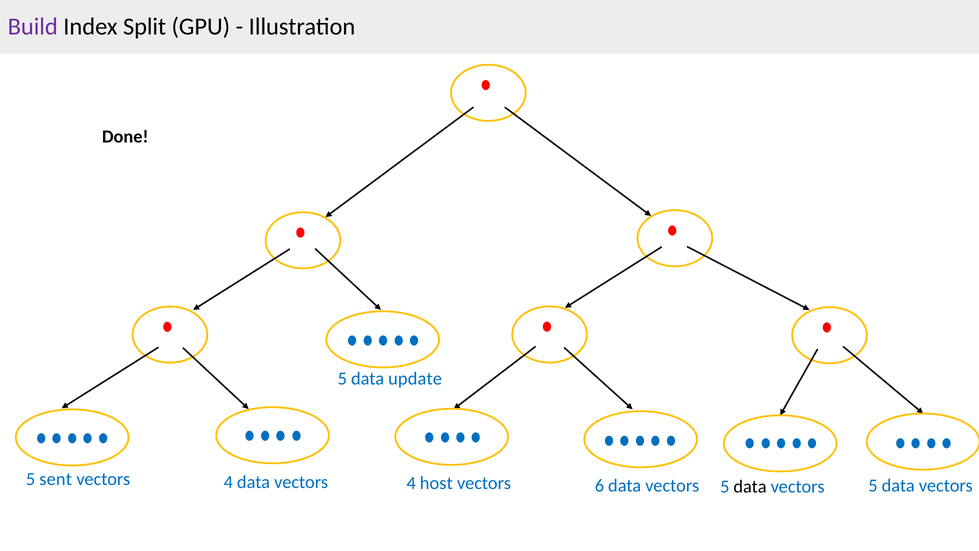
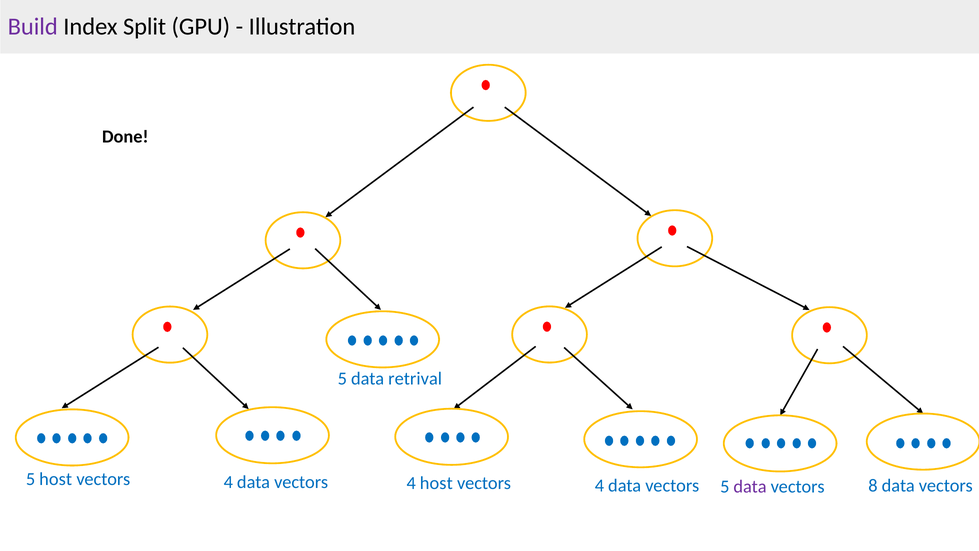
update: update -> retrival
5 sent: sent -> host
data vectors 6: 6 -> 4
data at (750, 486) colour: black -> purple
5 at (873, 485): 5 -> 8
